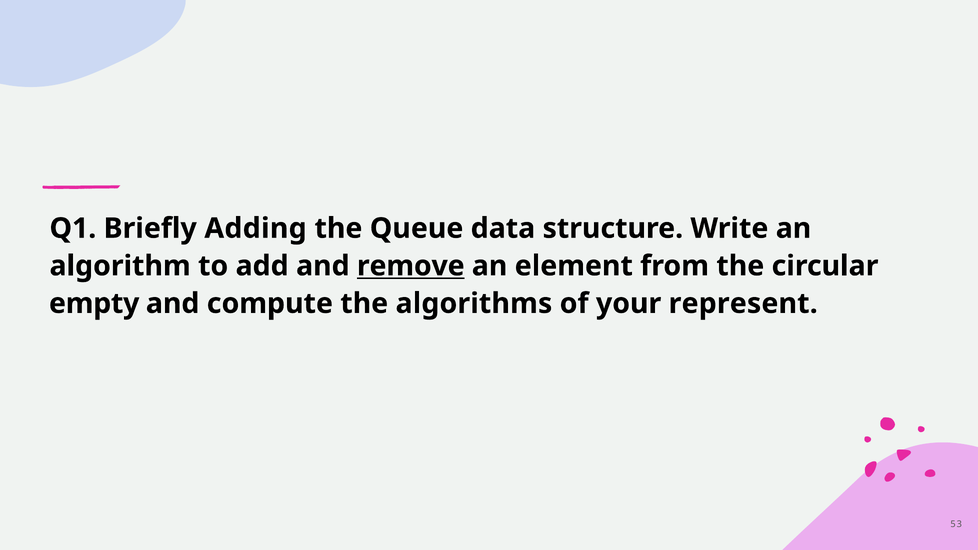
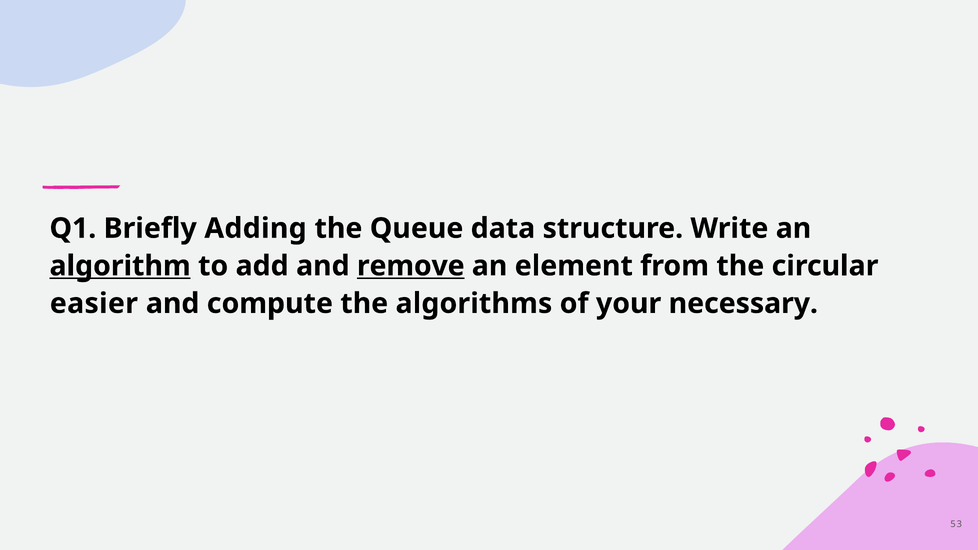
algorithm underline: none -> present
empty: empty -> easier
represent: represent -> necessary
